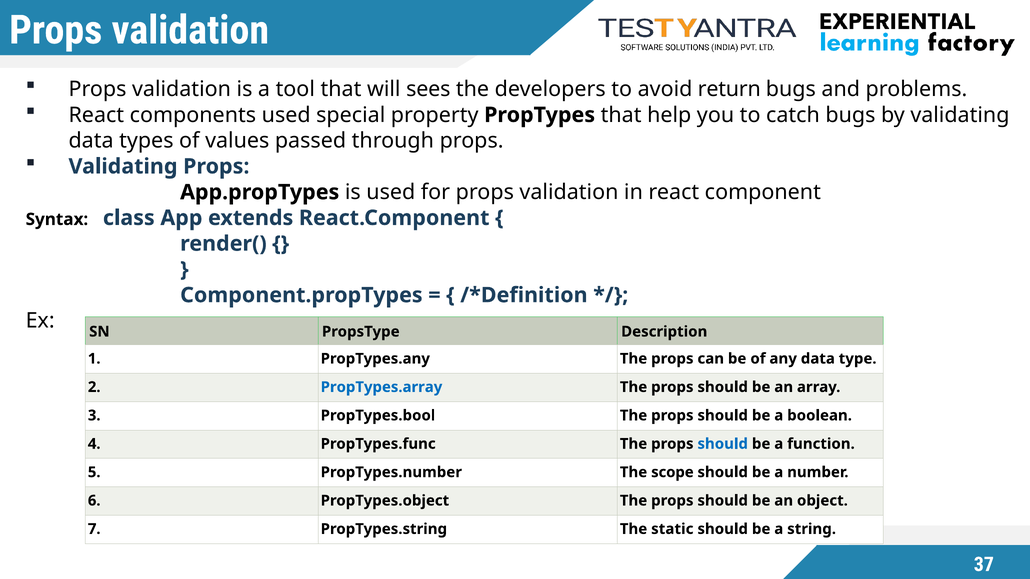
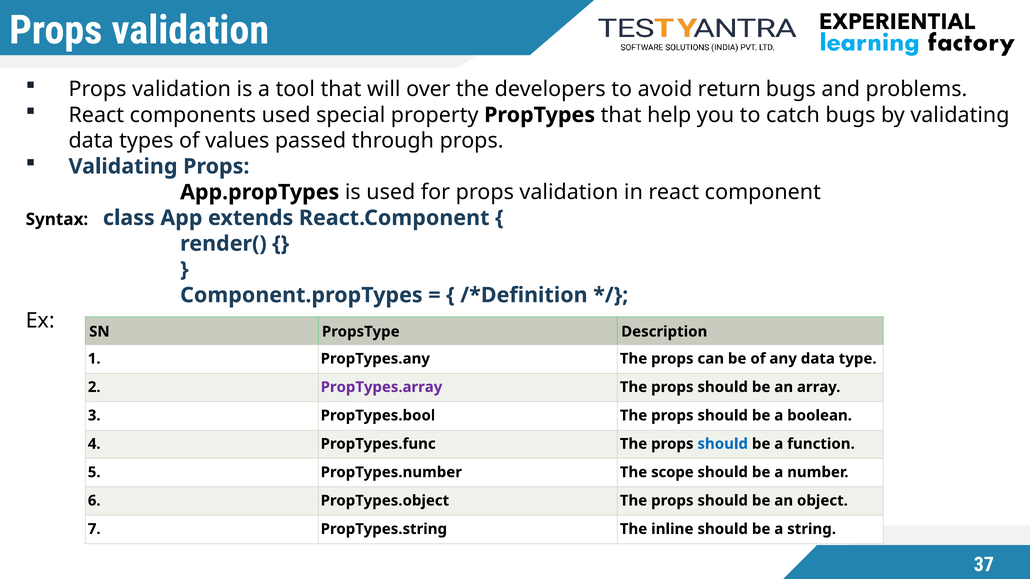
sees: sees -> over
PropTypes.array colour: blue -> purple
static: static -> inline
